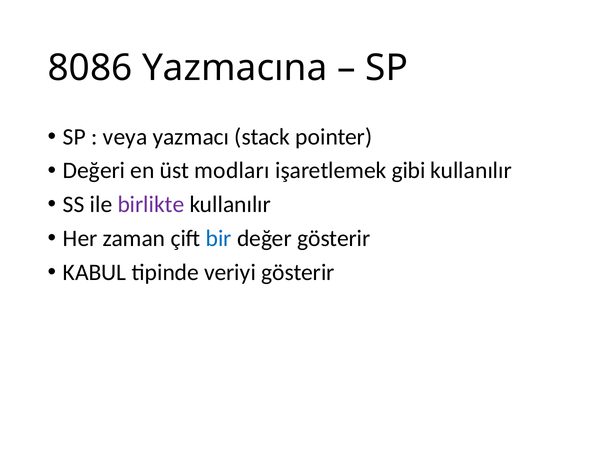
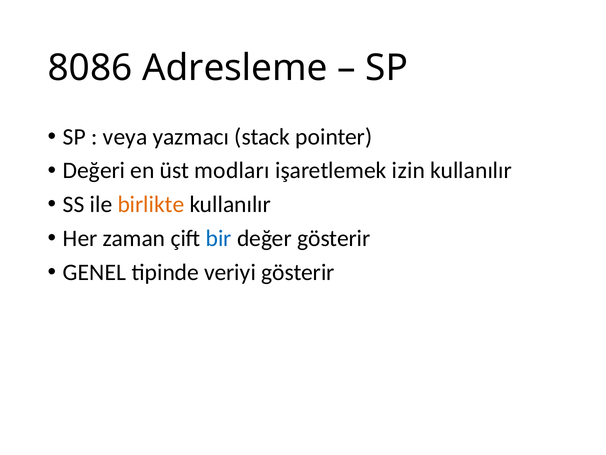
Yazmacına: Yazmacına -> Adresleme
gibi: gibi -> izin
birlikte colour: purple -> orange
KABUL: KABUL -> GENEL
